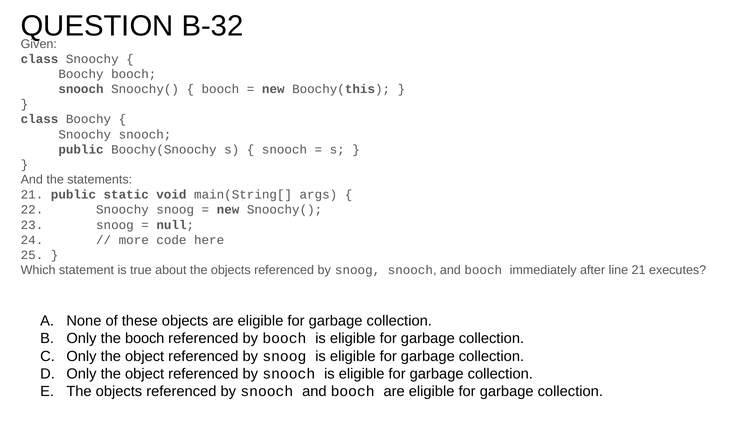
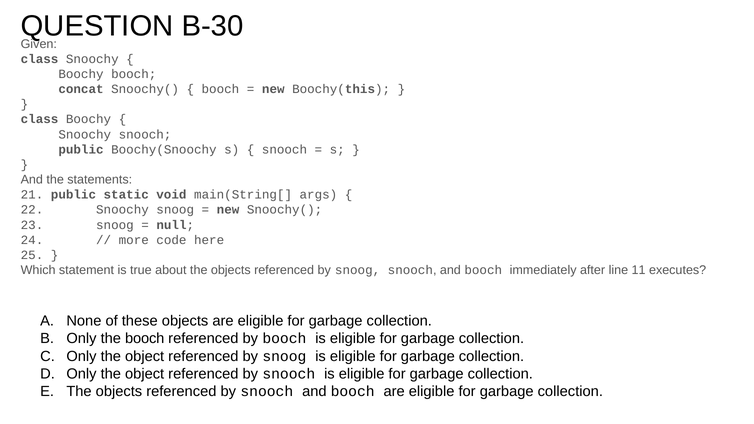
B-32: B-32 -> B-30
snooch at (81, 89): snooch -> concat
line 21: 21 -> 11
